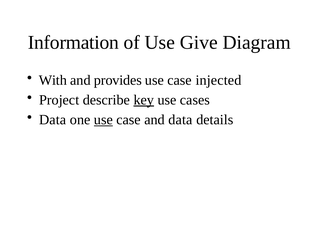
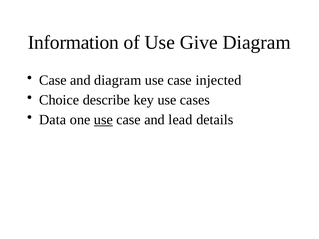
With at (53, 80): With -> Case
and provides: provides -> diagram
Project: Project -> Choice
key underline: present -> none
and data: data -> lead
